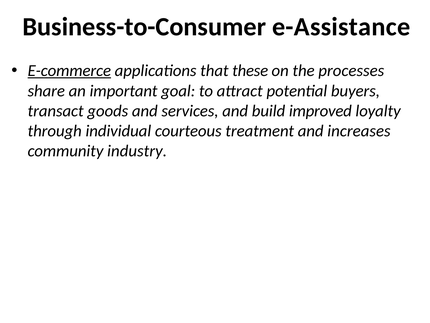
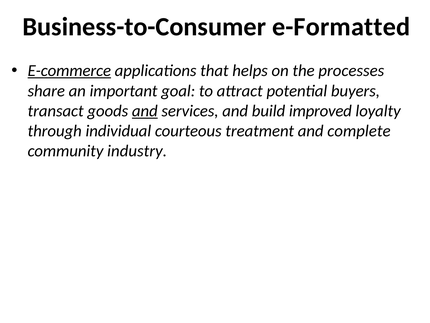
e-Assistance: e-Assistance -> e-Formatted
these: these -> helps
and at (145, 111) underline: none -> present
increases: increases -> complete
